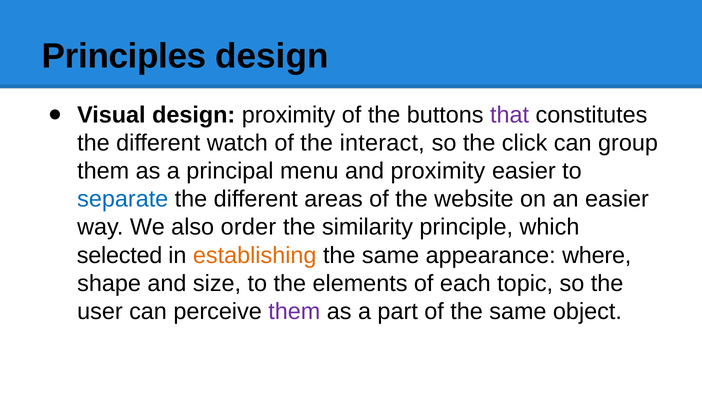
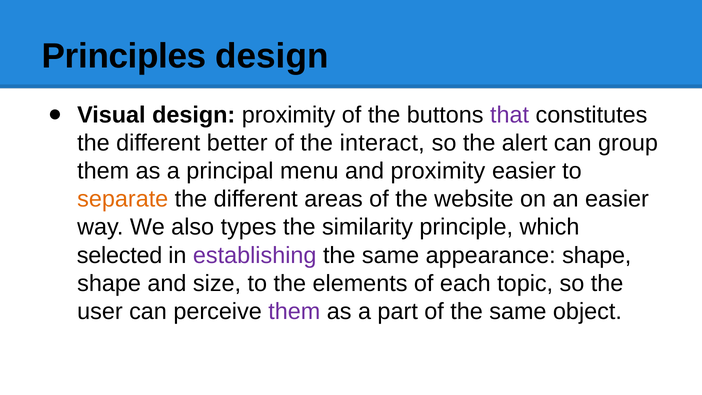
watch: watch -> better
click: click -> alert
separate colour: blue -> orange
order: order -> types
establishing colour: orange -> purple
appearance where: where -> shape
